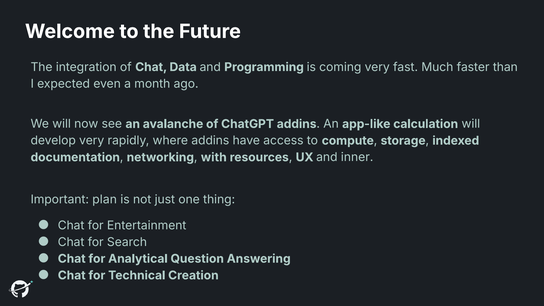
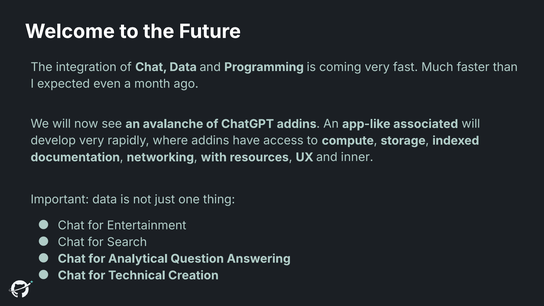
calculation: calculation -> associated
Important plan: plan -> data
